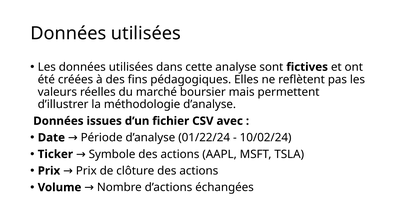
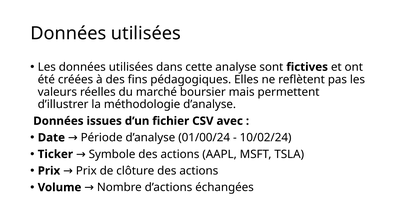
01/22/24: 01/22/24 -> 01/00/24
